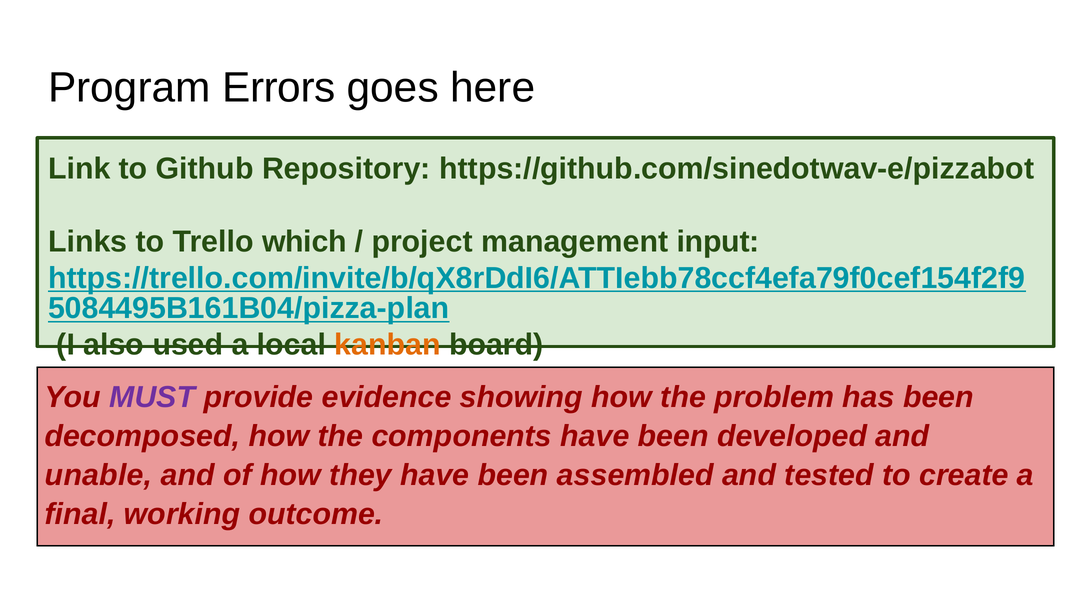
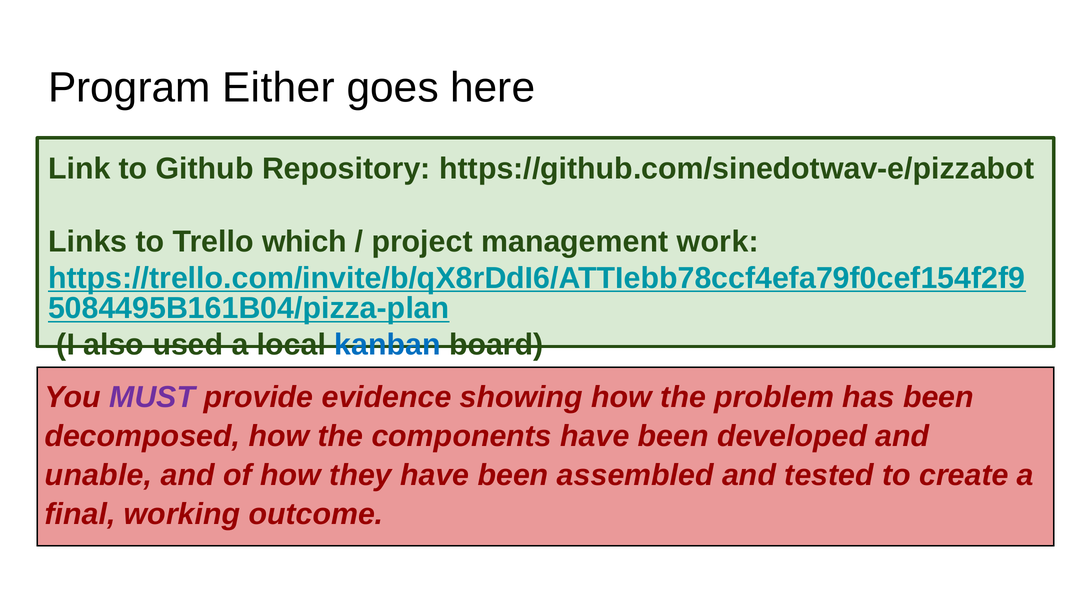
Errors: Errors -> Either
input: input -> work
kanban colour: orange -> blue
